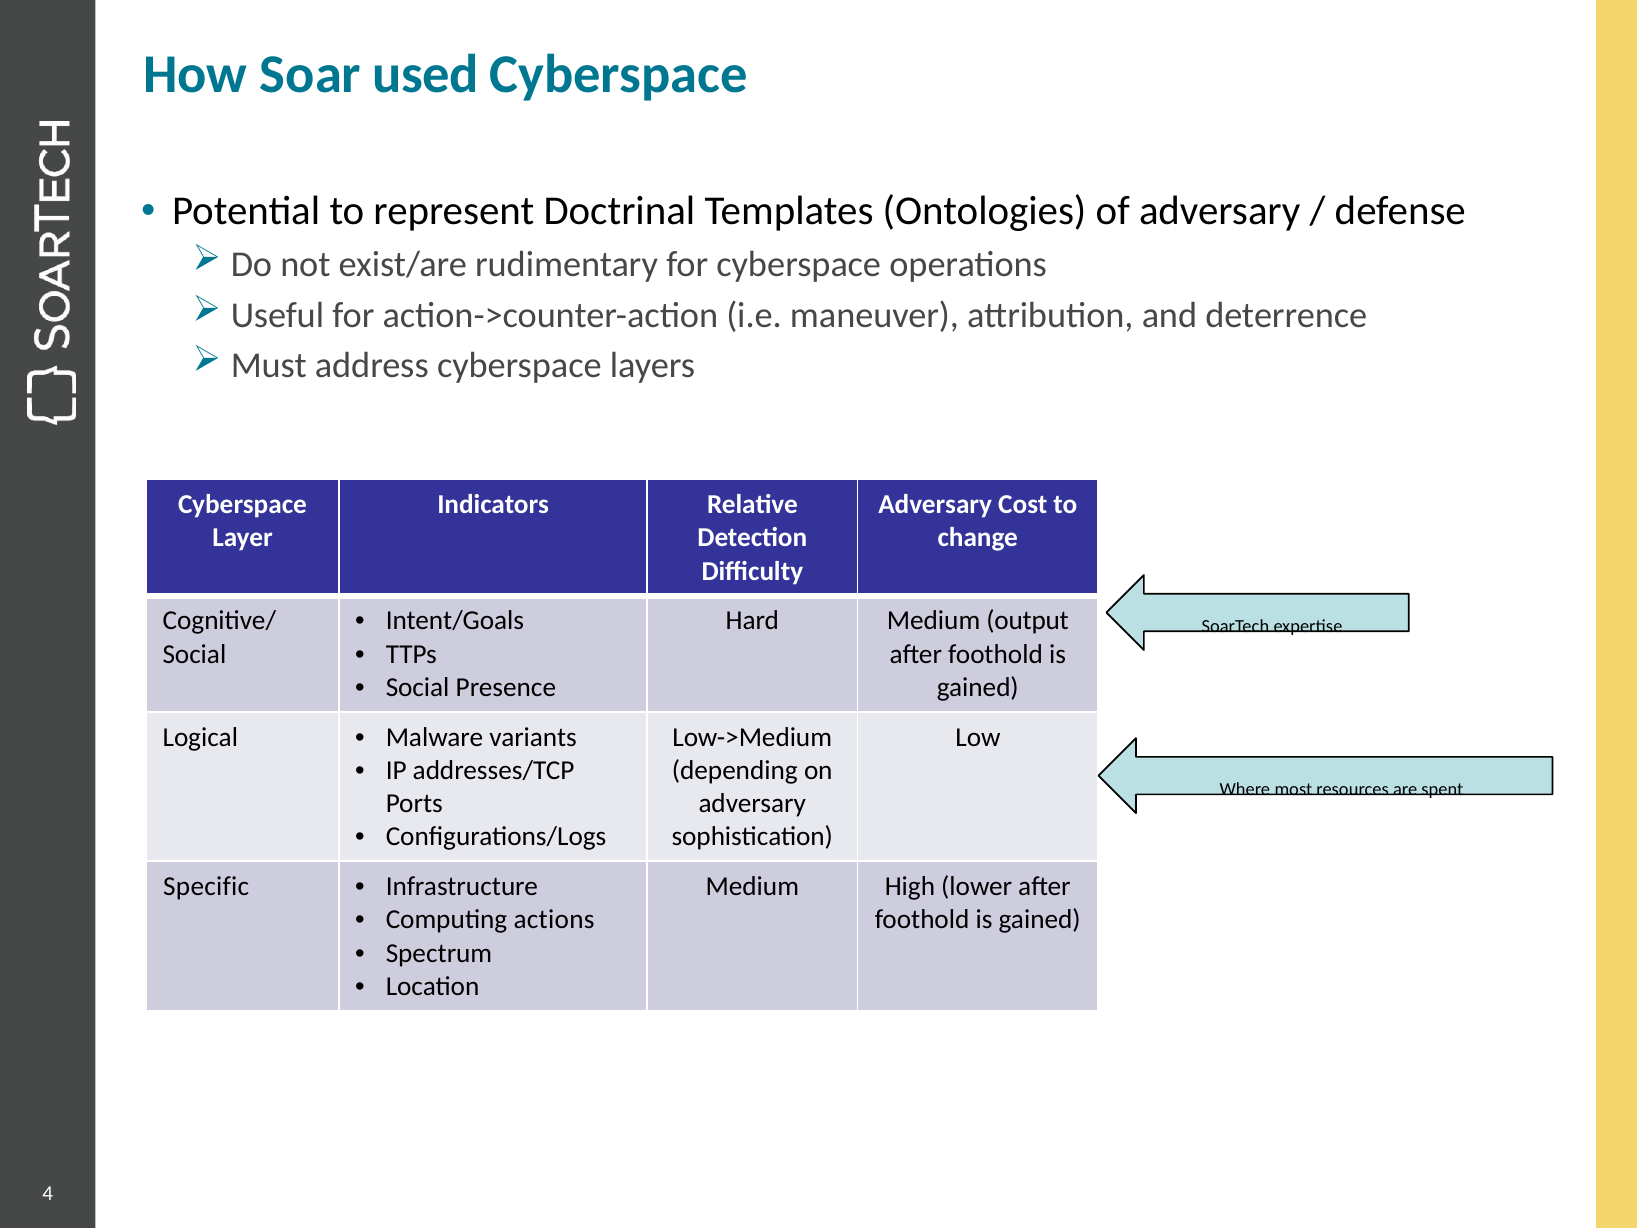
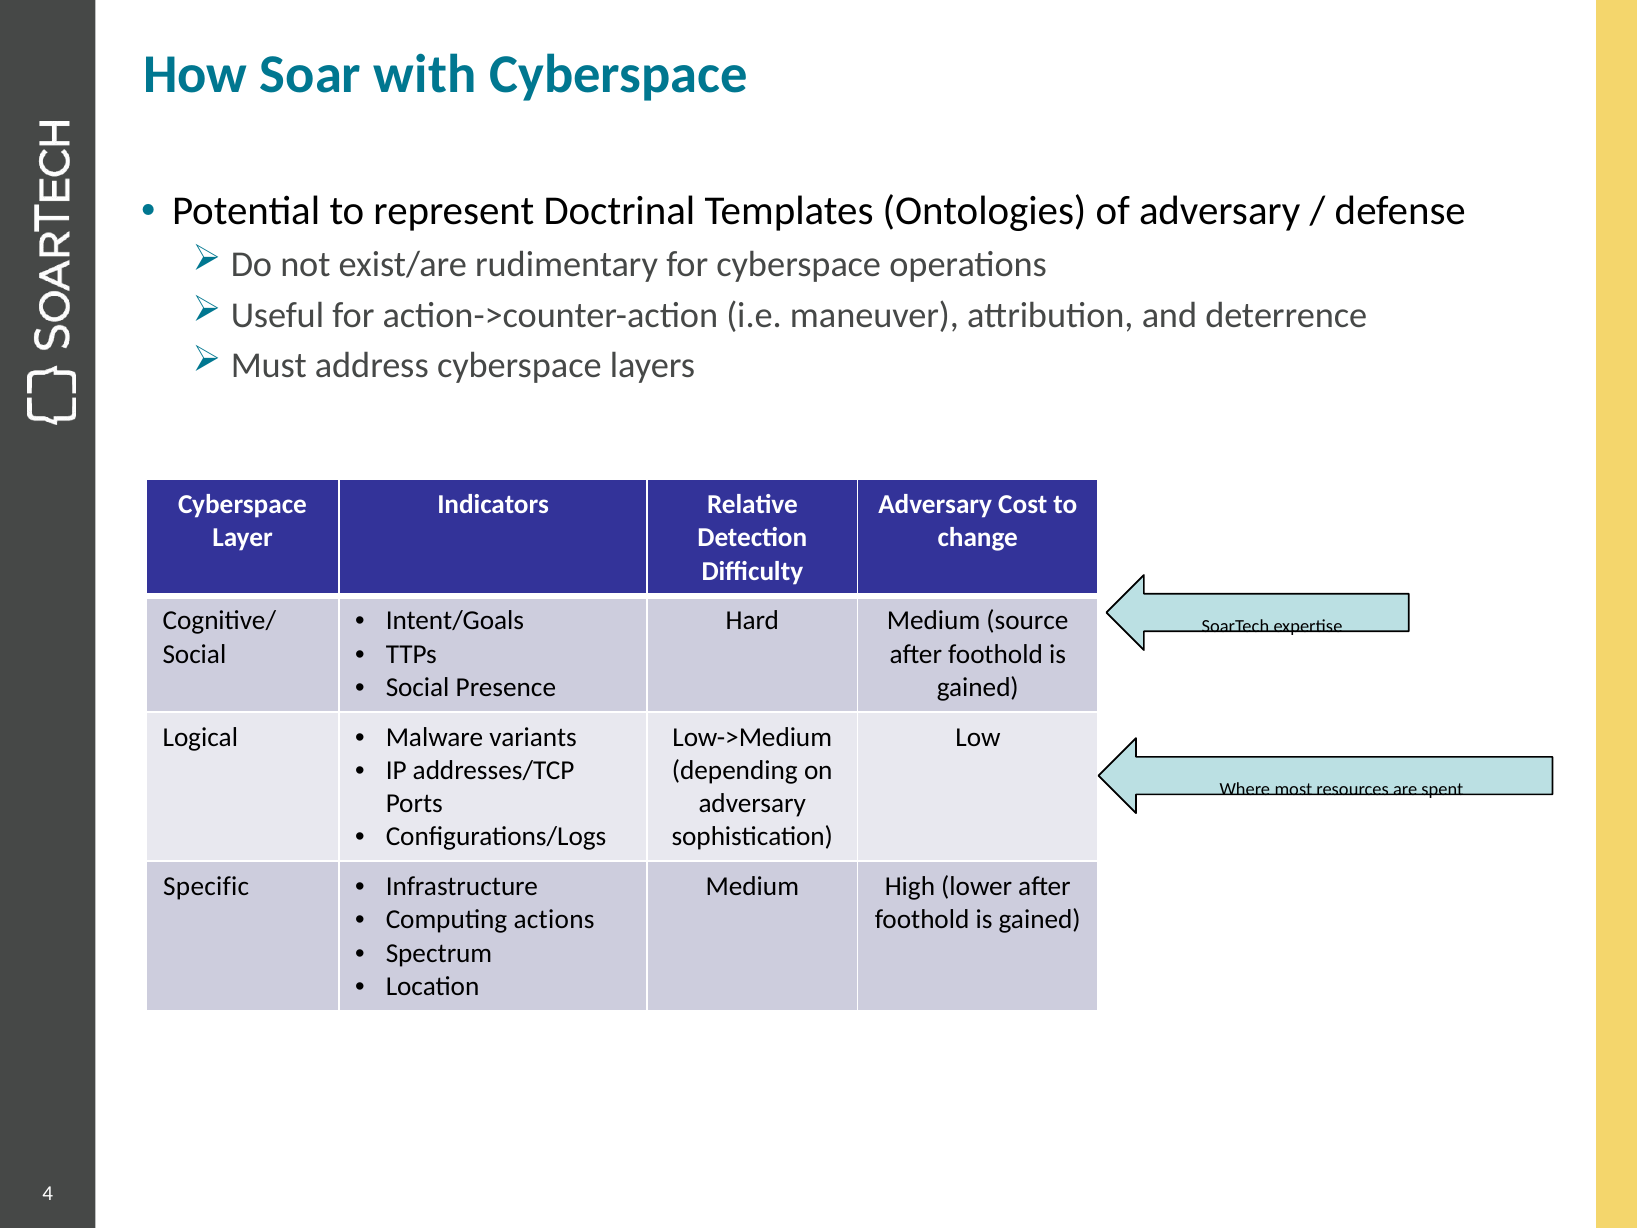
used: used -> with
output: output -> source
